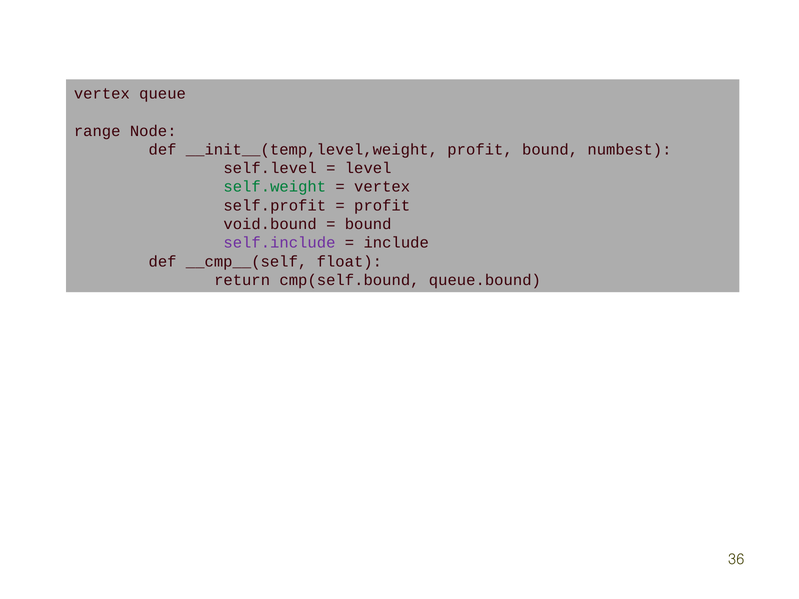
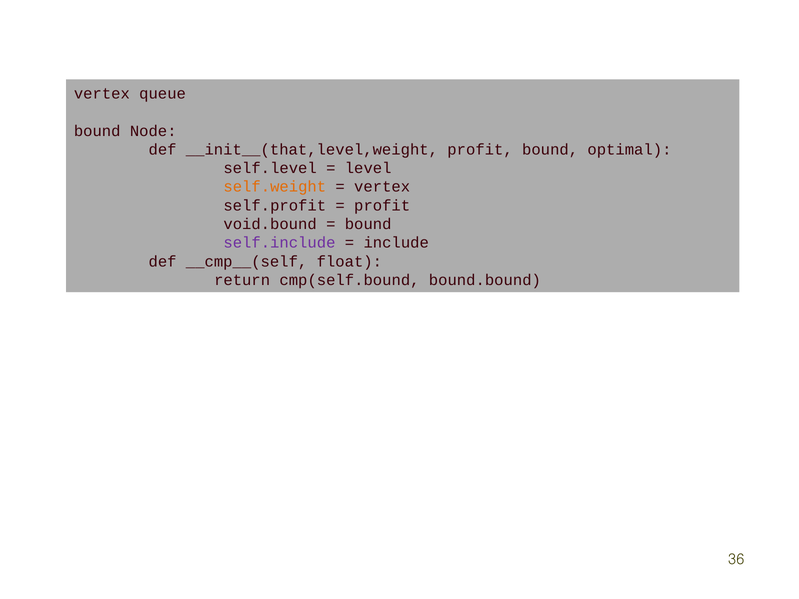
range at (97, 131): range -> bound
__init__(temp,level,weight: __init__(temp,level,weight -> __init__(that,level,weight
numbest: numbest -> optimal
self.weight colour: green -> orange
queue.bound: queue.bound -> bound.bound
